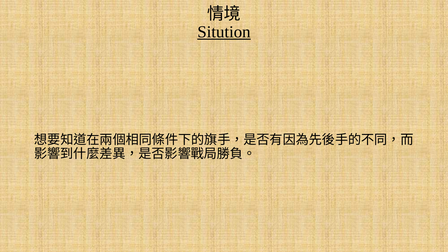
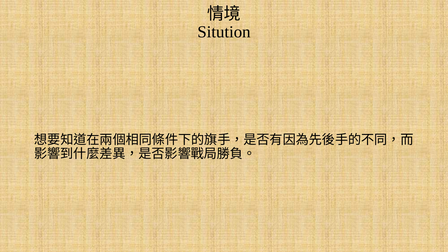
Sitution underline: present -> none
